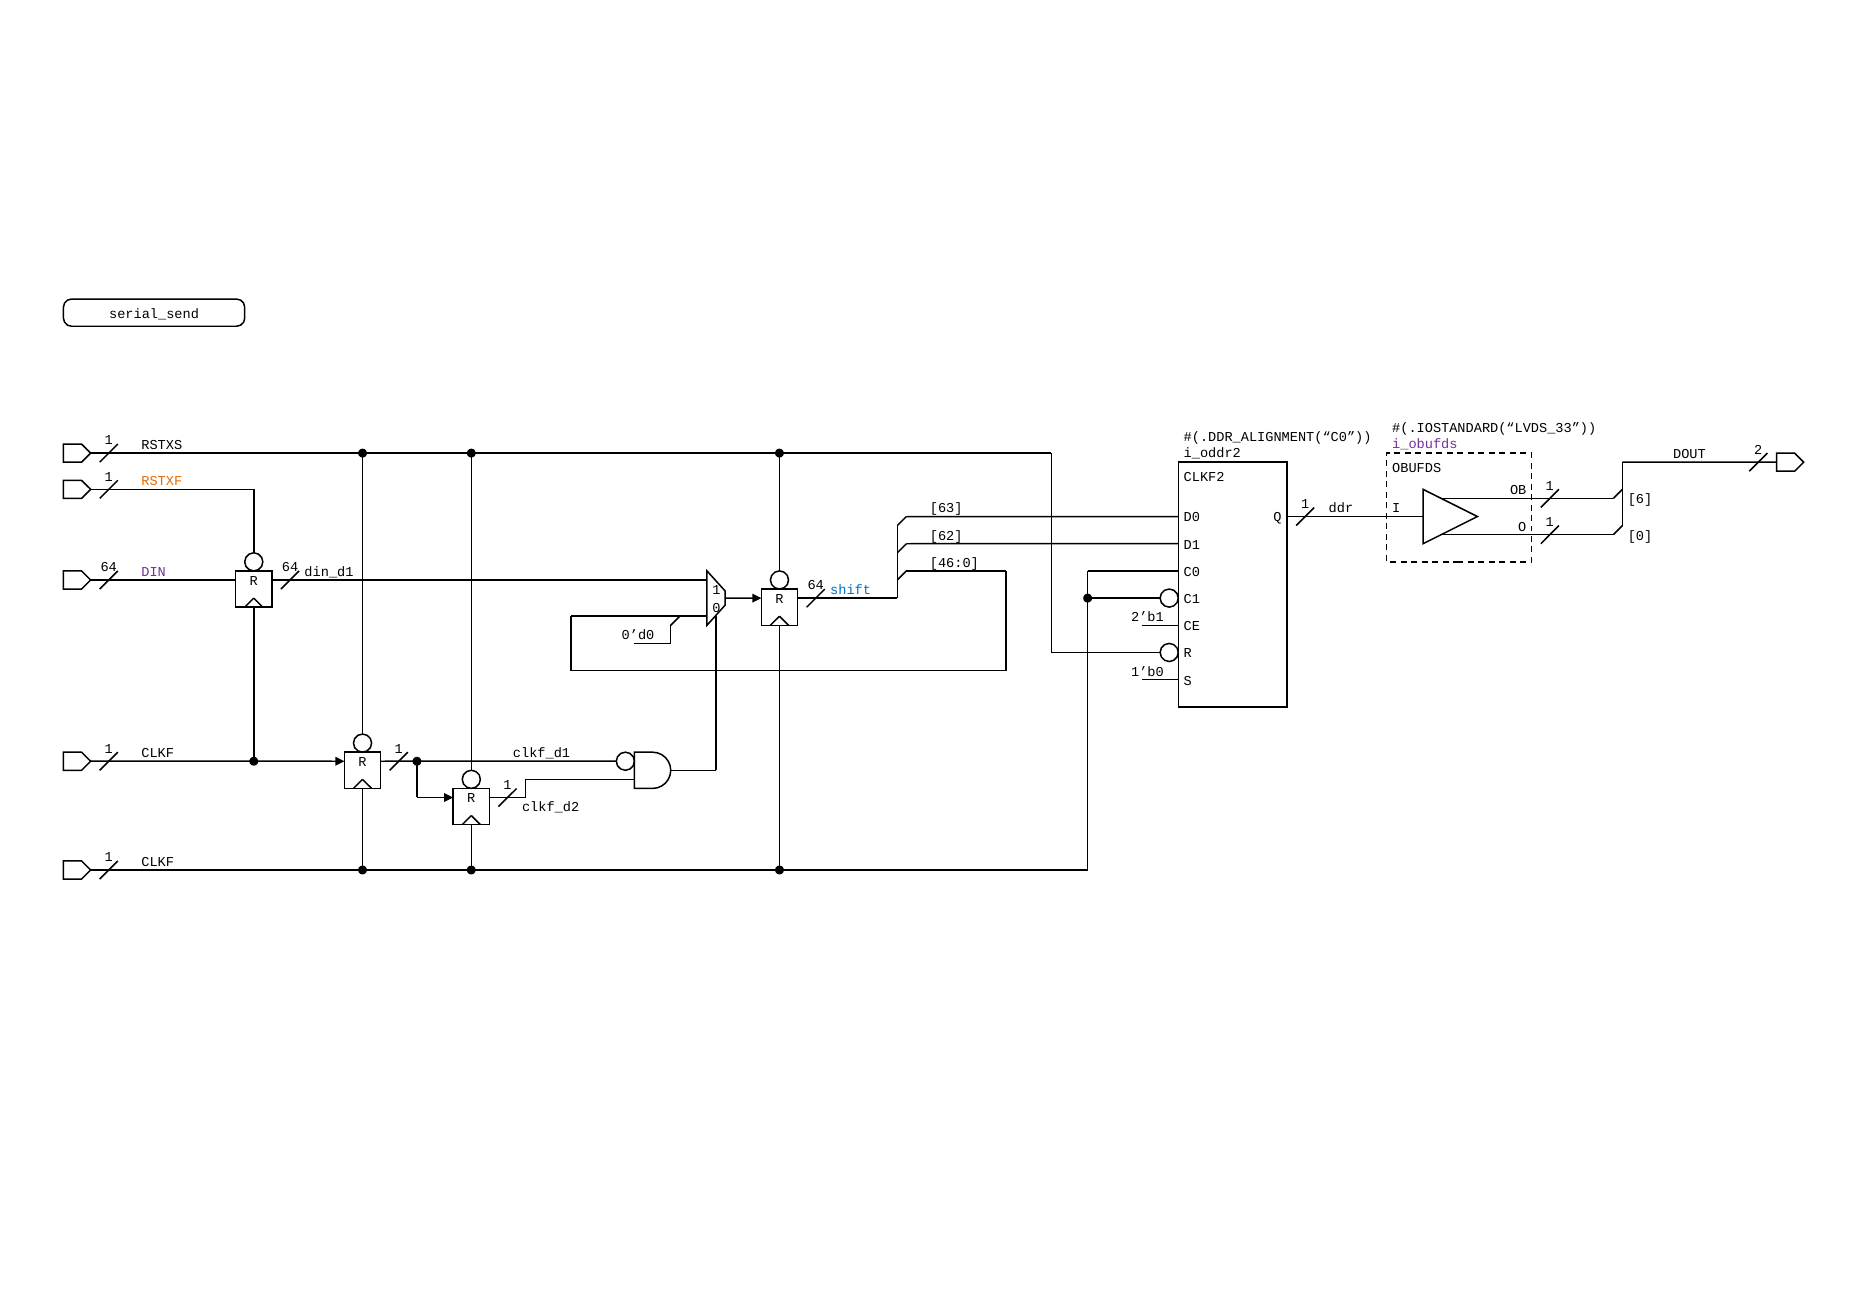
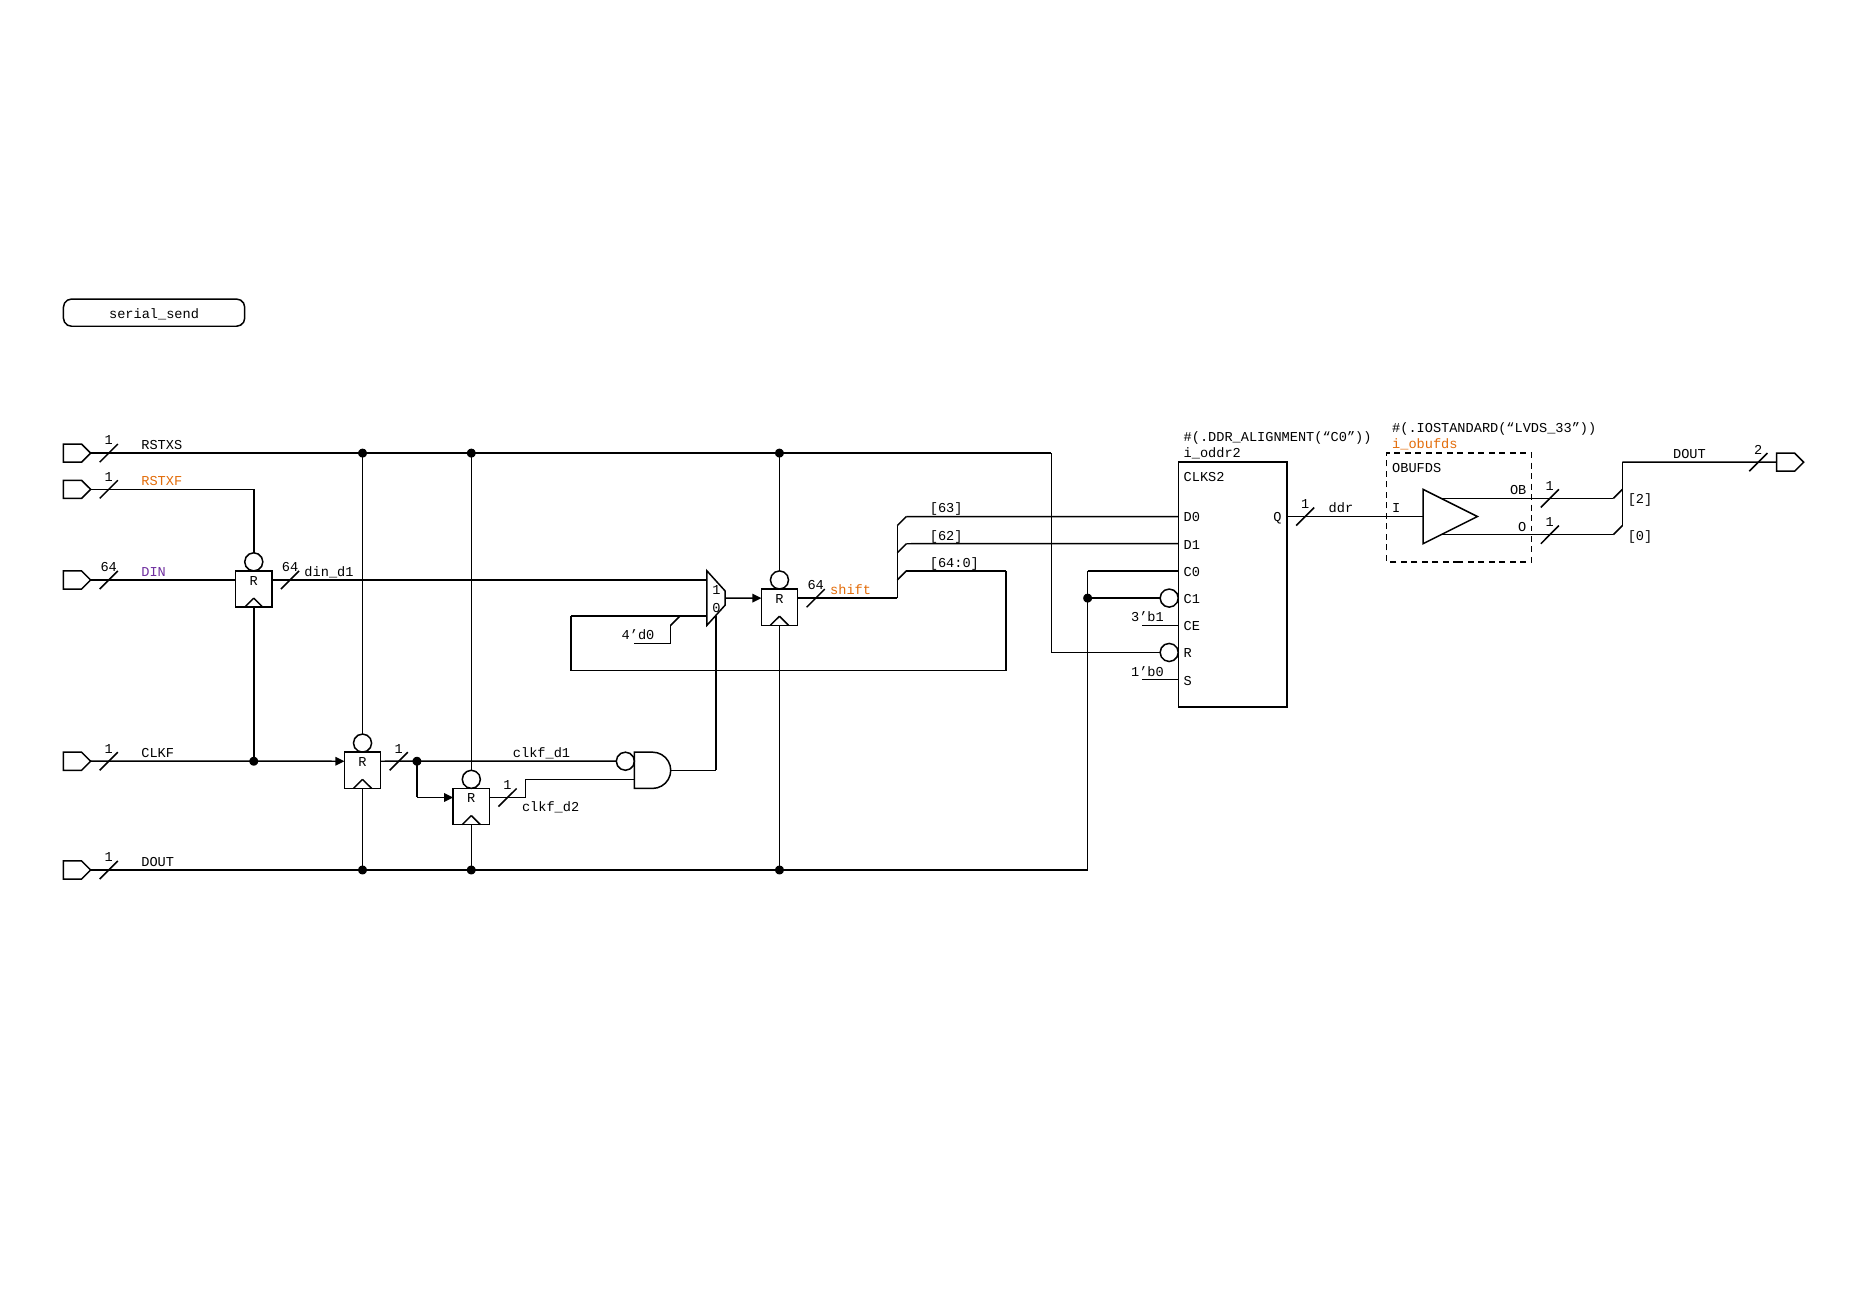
i_obufds colour: purple -> orange
CLKF2: CLKF2 -> CLKS2
6 at (1640, 499): 6 -> 2
46:0: 46:0 -> 64:0
shift colour: blue -> orange
2’b1: 2’b1 -> 3’b1
0’d0: 0’d0 -> 4’d0
CLKF at (158, 862): CLKF -> DOUT
